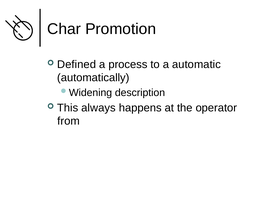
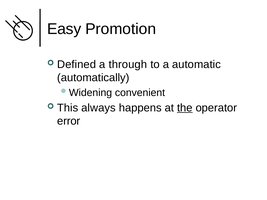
Char: Char -> Easy
process: process -> through
description: description -> convenient
the underline: none -> present
from: from -> error
